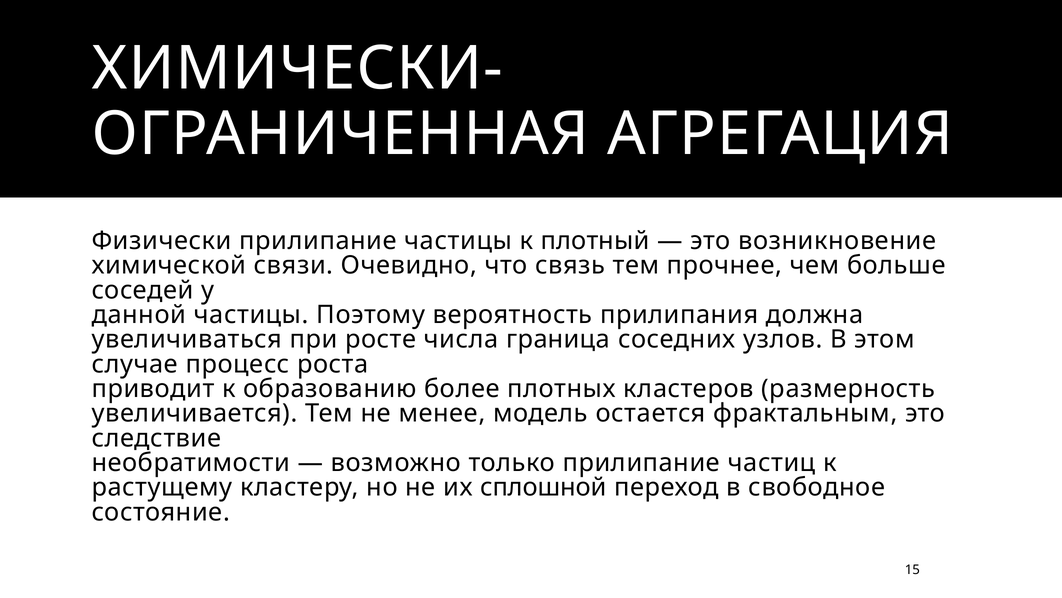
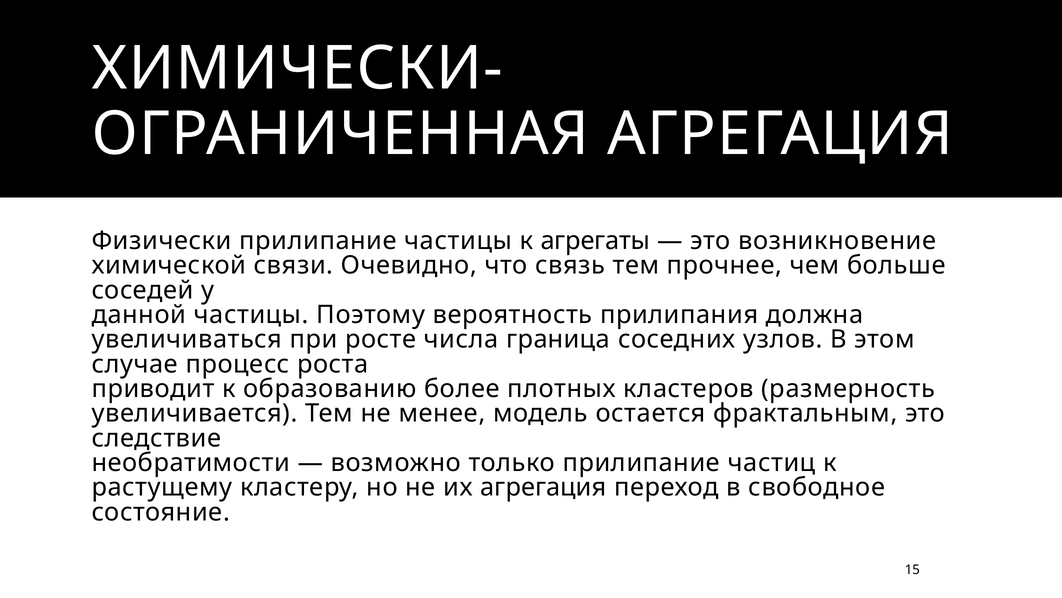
плотный: плотный -> агрегаты
их сплошной: сплошной -> агрегация
